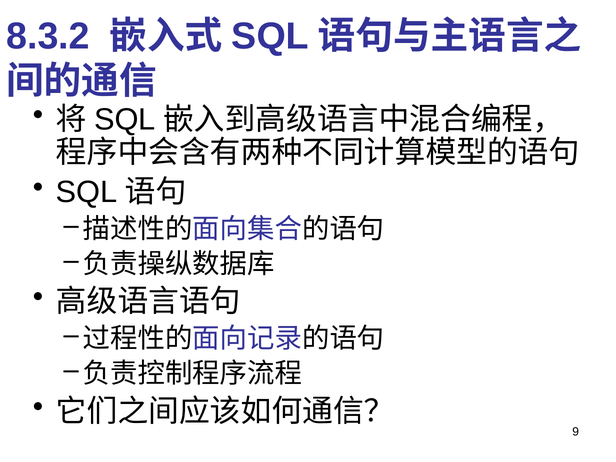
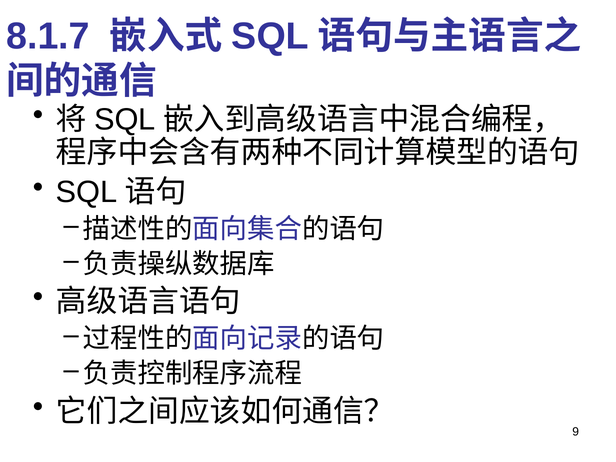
8.3.2: 8.3.2 -> 8.1.7
